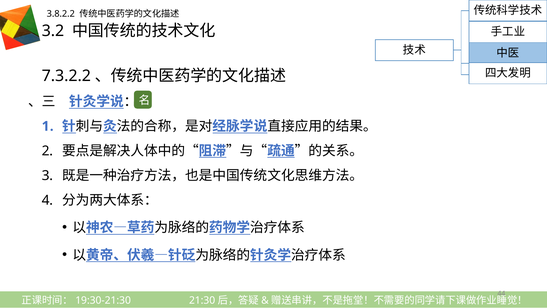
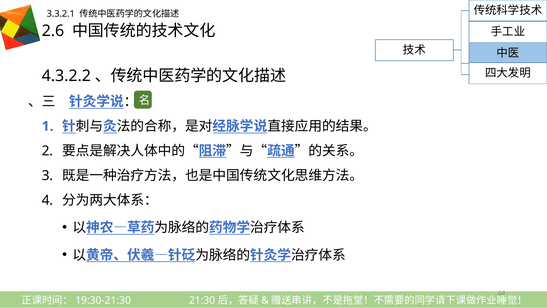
3.8.2.2: 3.8.2.2 -> 3.3.2.1
3.2: 3.2 -> 2.6
7.3.2.2: 7.3.2.2 -> 4.3.2.2
